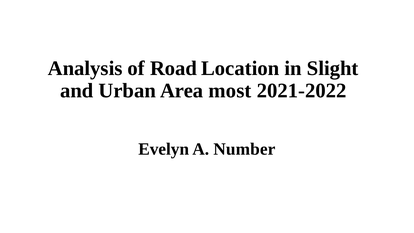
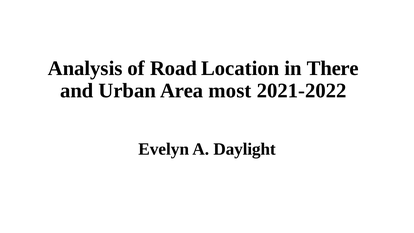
Slight: Slight -> There
Number: Number -> Daylight
